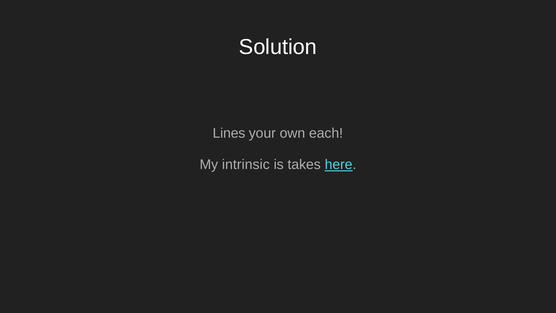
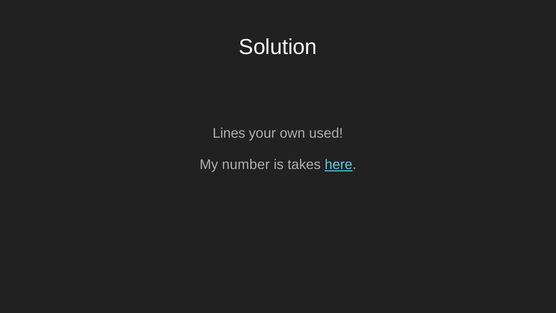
each: each -> used
intrinsic: intrinsic -> number
